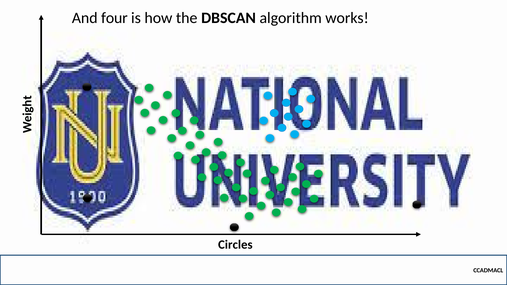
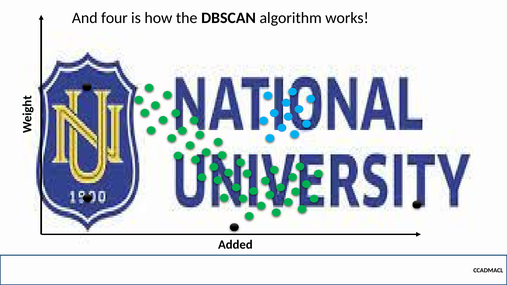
Circles: Circles -> Added
